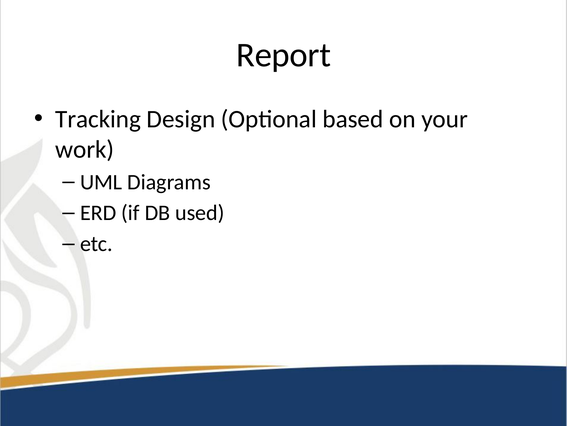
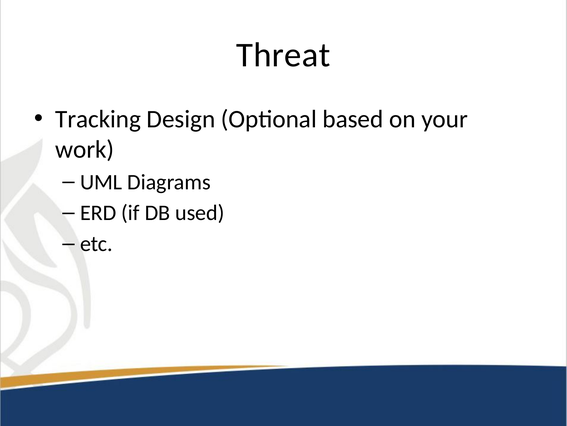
Report: Report -> Threat
